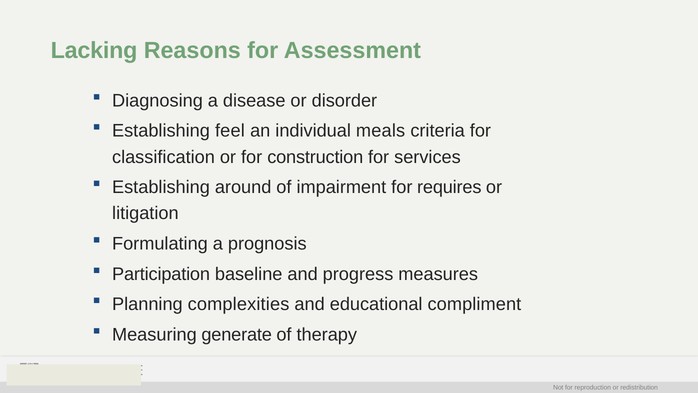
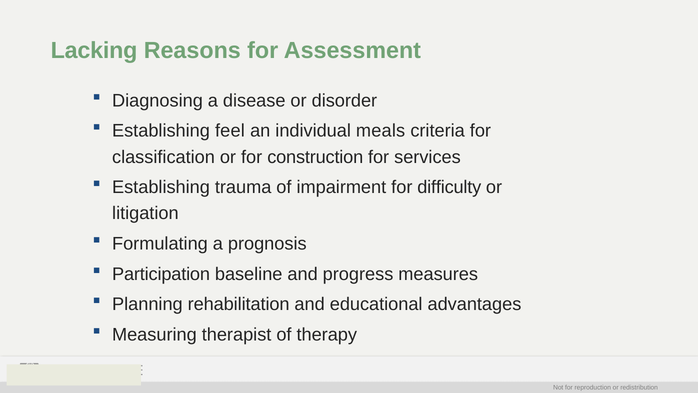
around: around -> trauma
requires: requires -> difficulty
complexities: complexities -> rehabilitation
compliment: compliment -> advantages
generate: generate -> therapist
